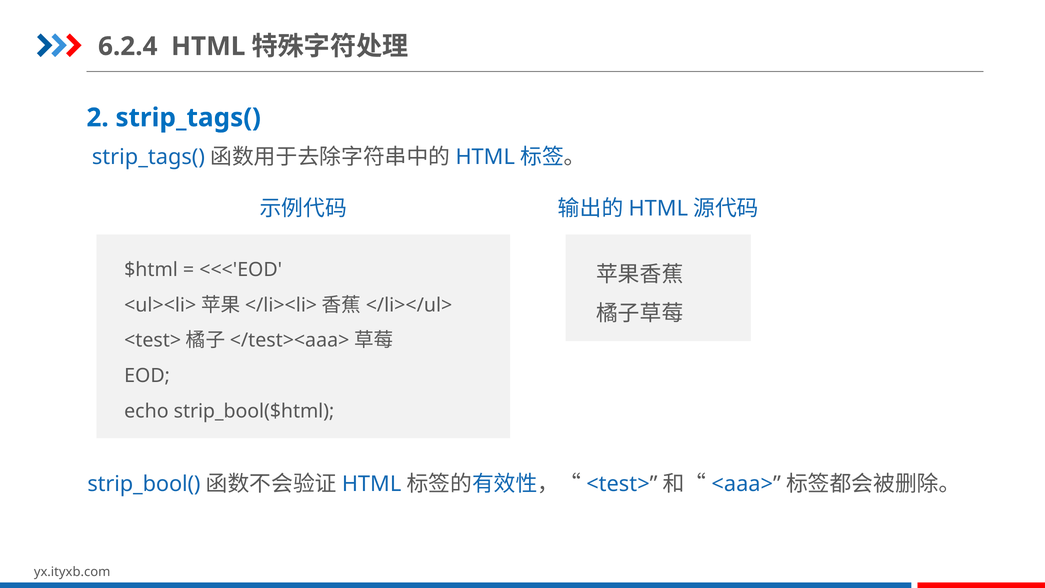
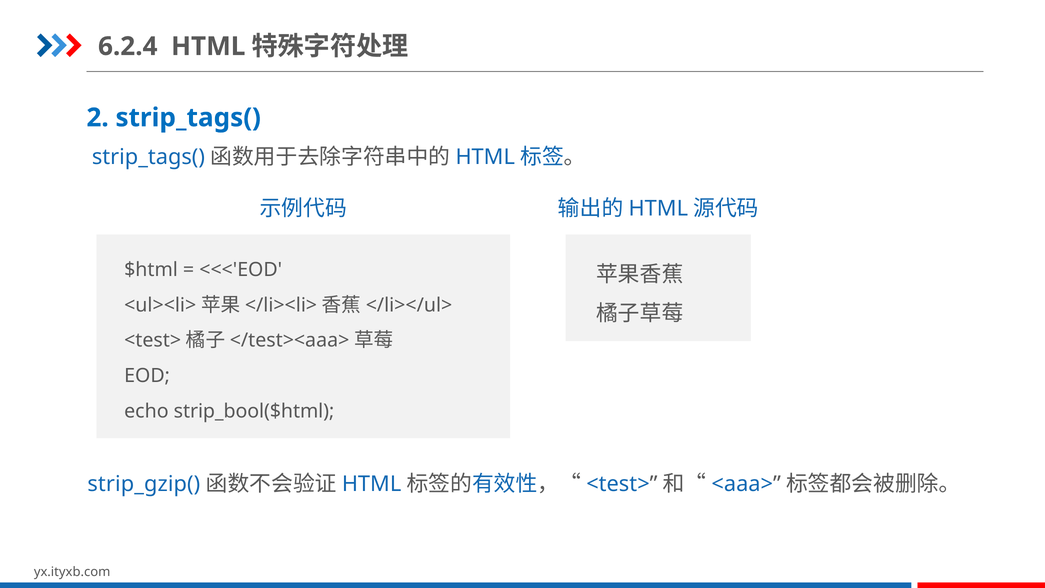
strip_bool(: strip_bool( -> strip_gzip(
